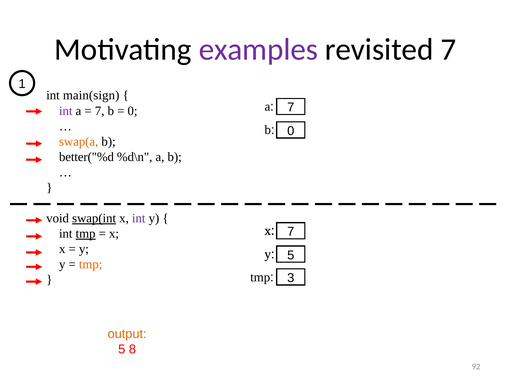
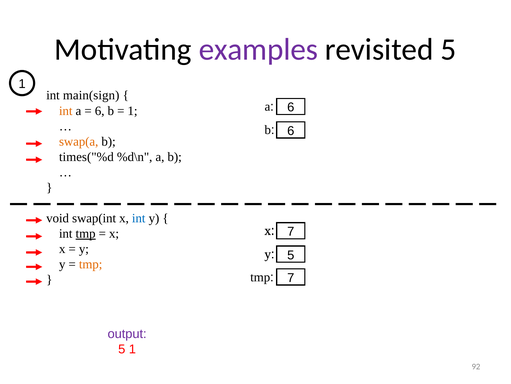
revisited 7: 7 -> 5
a 7: 7 -> 6
int at (66, 111) colour: purple -> orange
7 at (100, 111): 7 -> 6
0 at (133, 111): 0 -> 1
b 0: 0 -> 6
better("%d: better("%d -> times("%d
swap(int underline: present -> none
int at (139, 218) colour: purple -> blue
tmp 3: 3 -> 7
output colour: orange -> purple
8 at (132, 349): 8 -> 1
